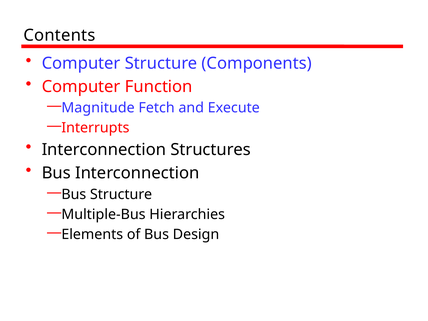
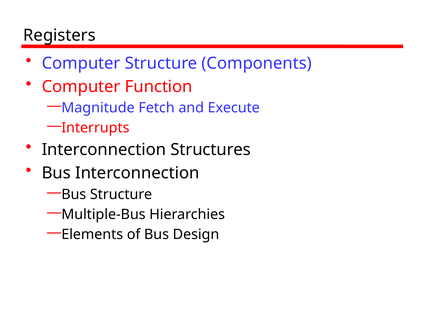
Contents: Contents -> Registers
